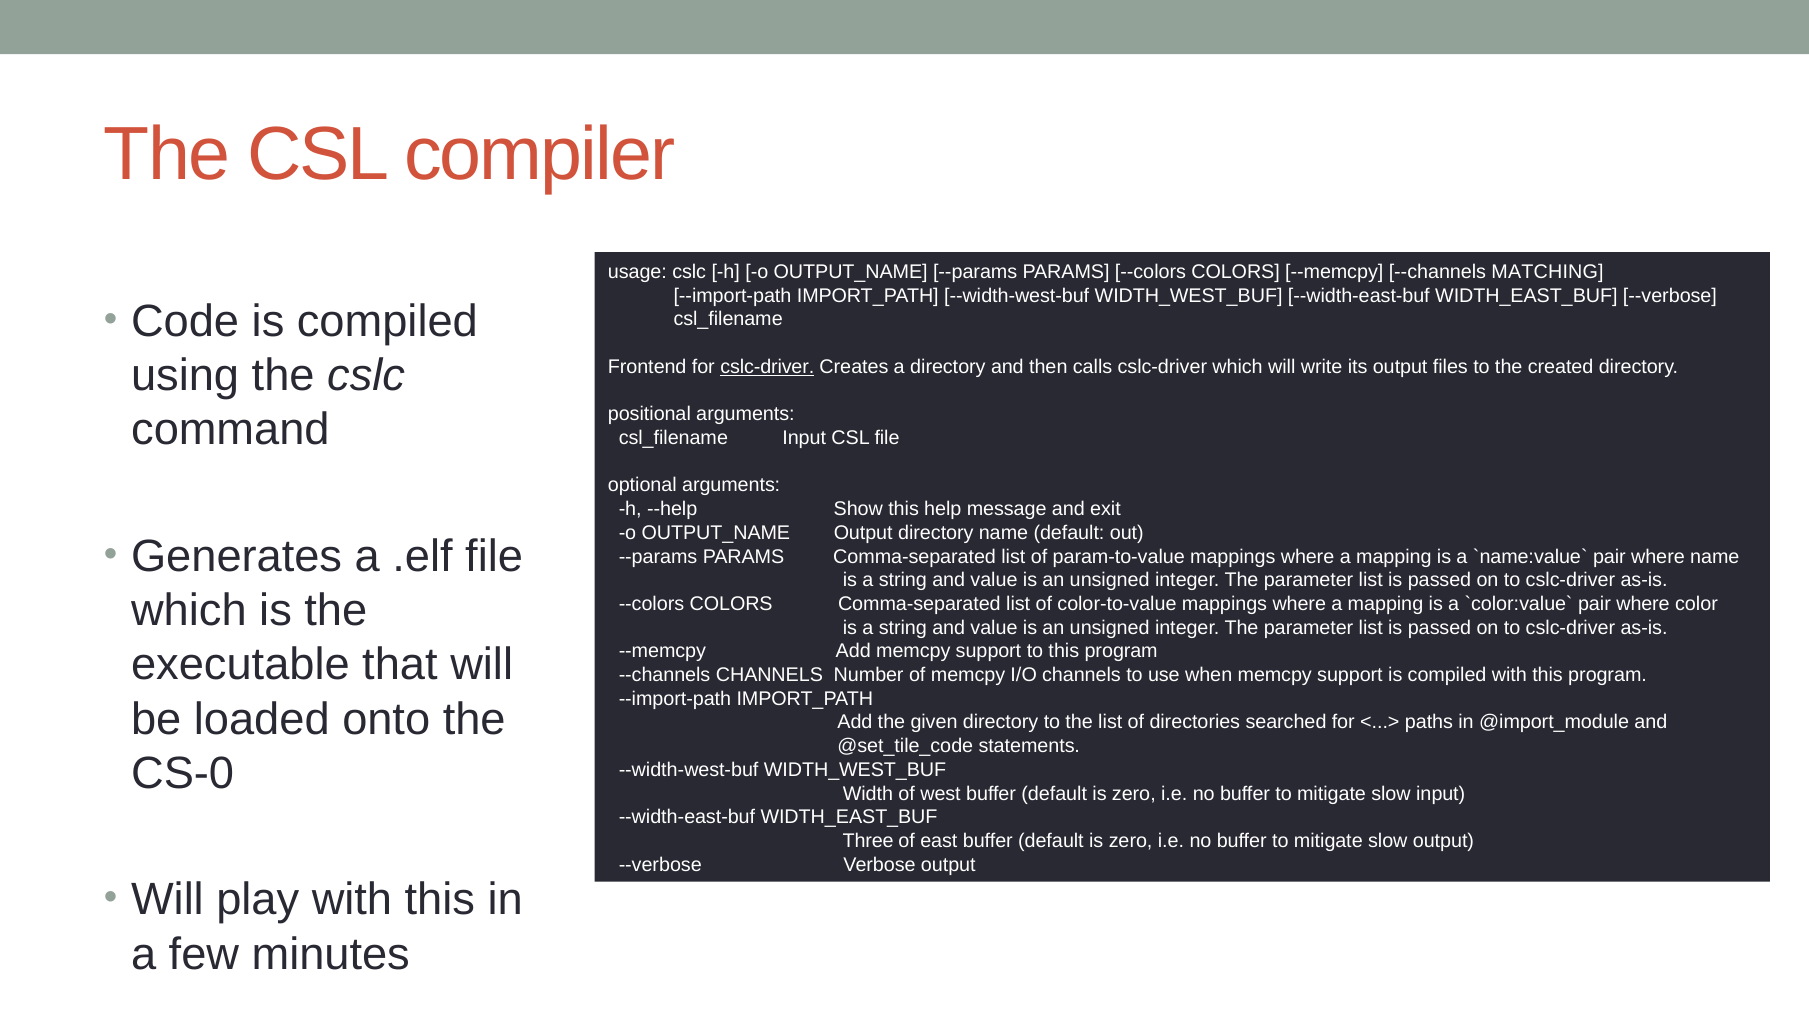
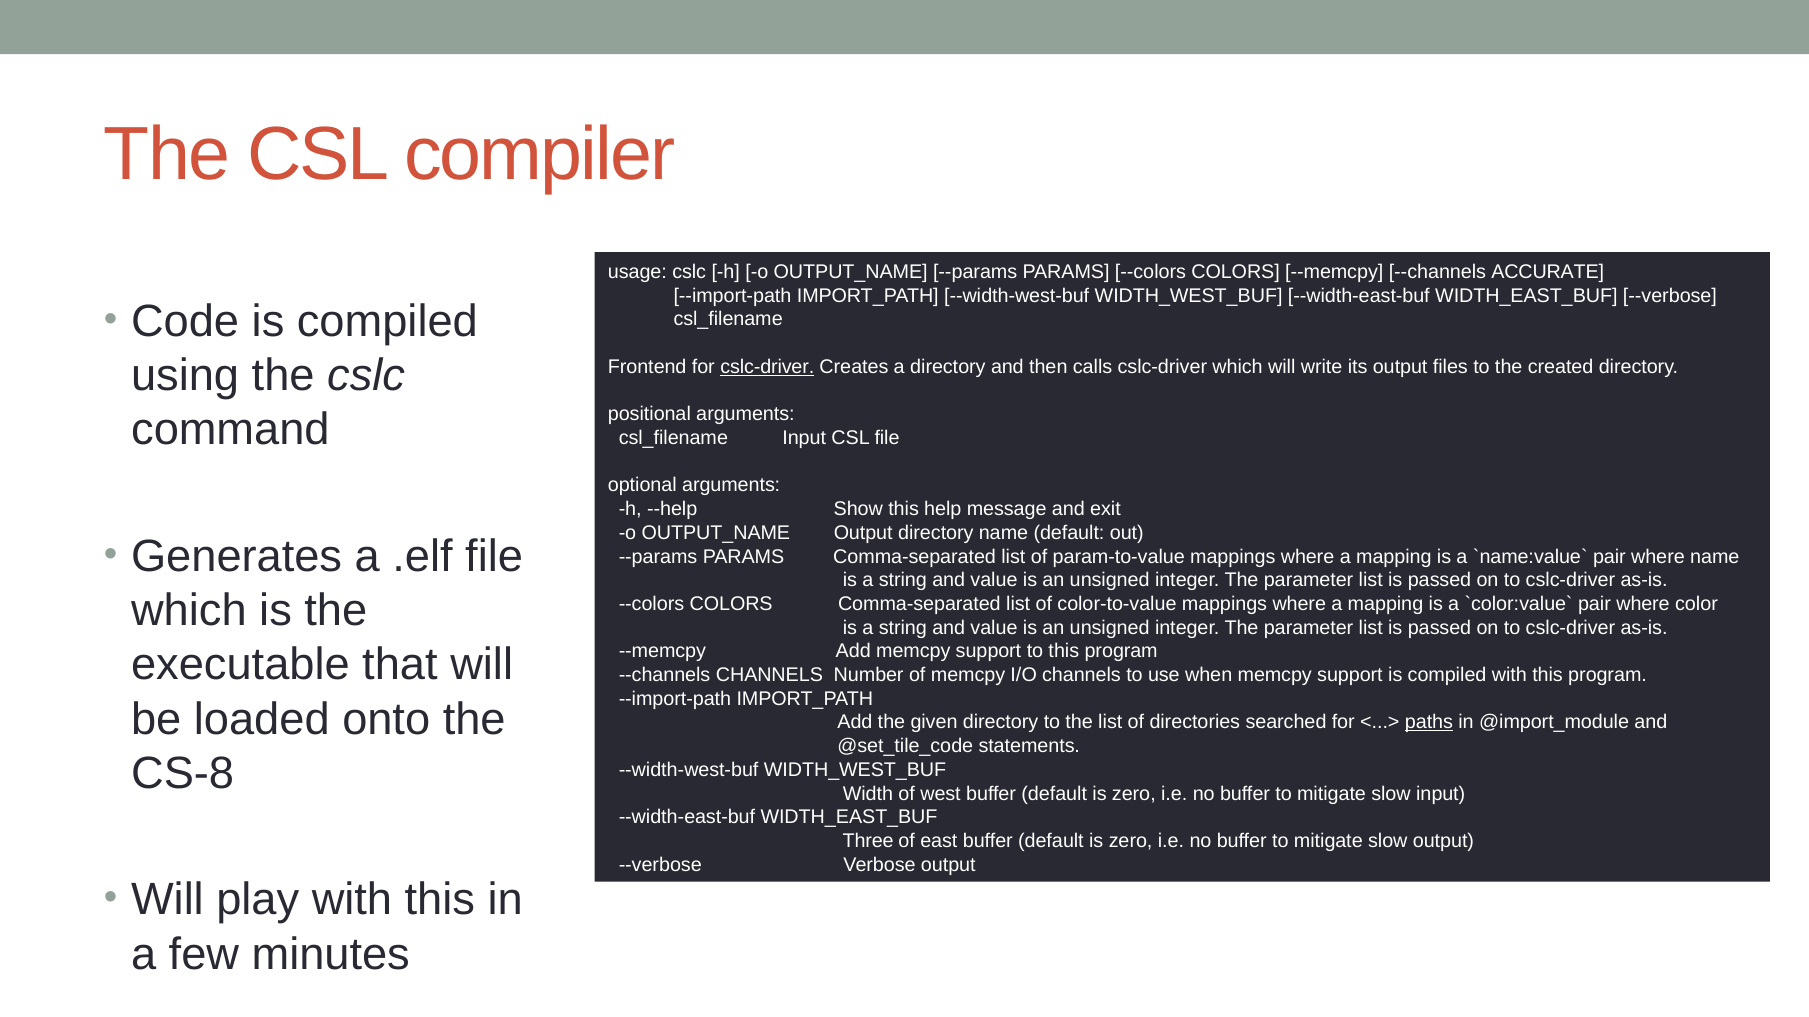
MATCHING: MATCHING -> ACCURATE
paths underline: none -> present
CS-0: CS-0 -> CS-8
